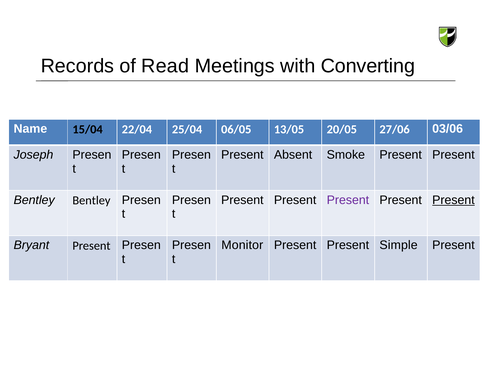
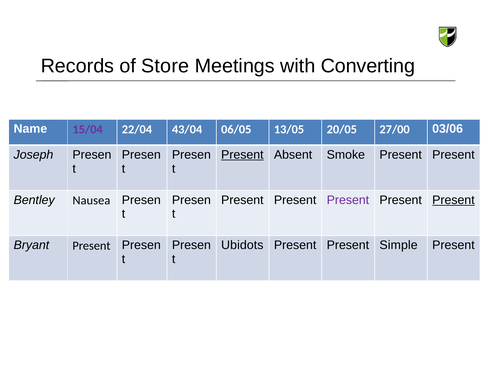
Read: Read -> Store
15/04 colour: black -> purple
25/04: 25/04 -> 43/04
27/06: 27/06 -> 27/00
Present at (242, 155) underline: none -> present
Bentley Bentley: Bentley -> Nausea
Monitor: Monitor -> Ubidots
